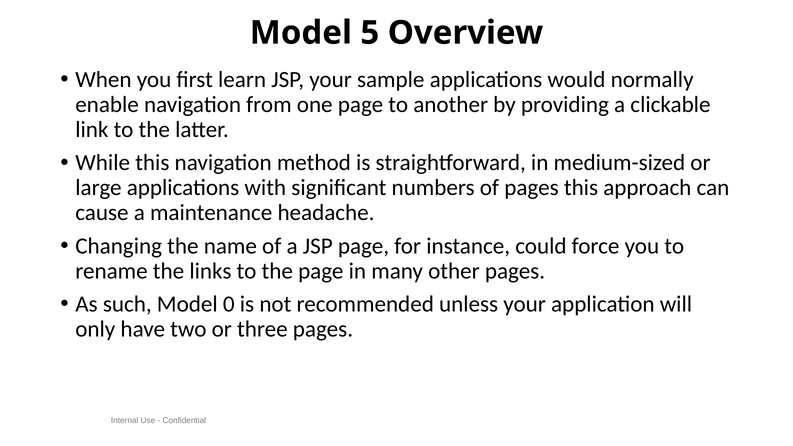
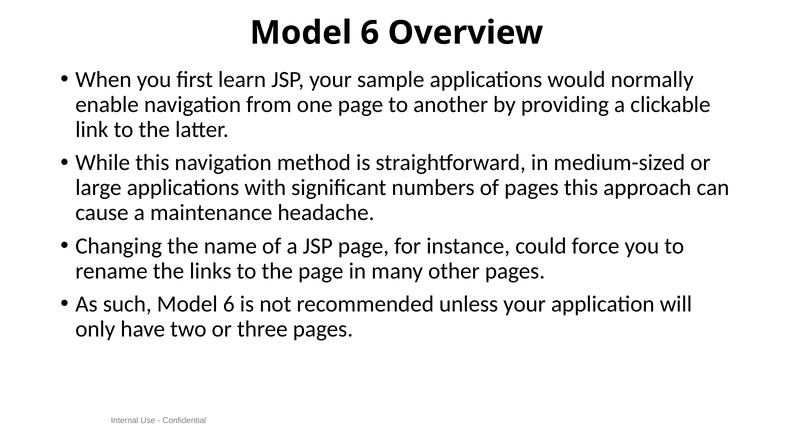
5 at (370, 33): 5 -> 6
such Model 0: 0 -> 6
